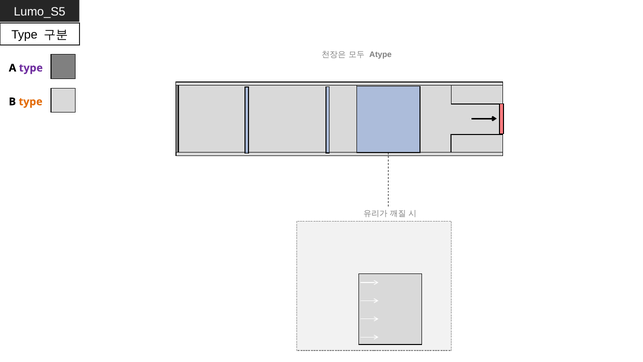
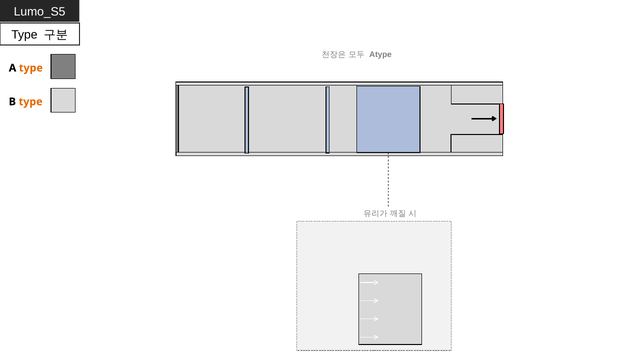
type at (31, 68) colour: purple -> orange
